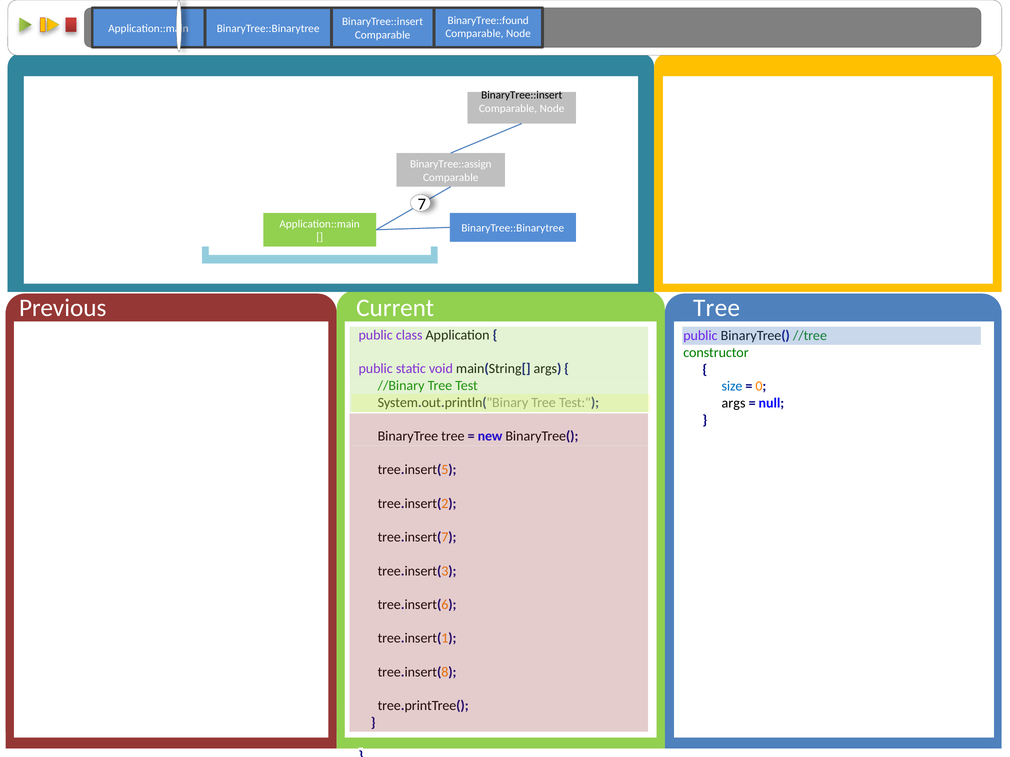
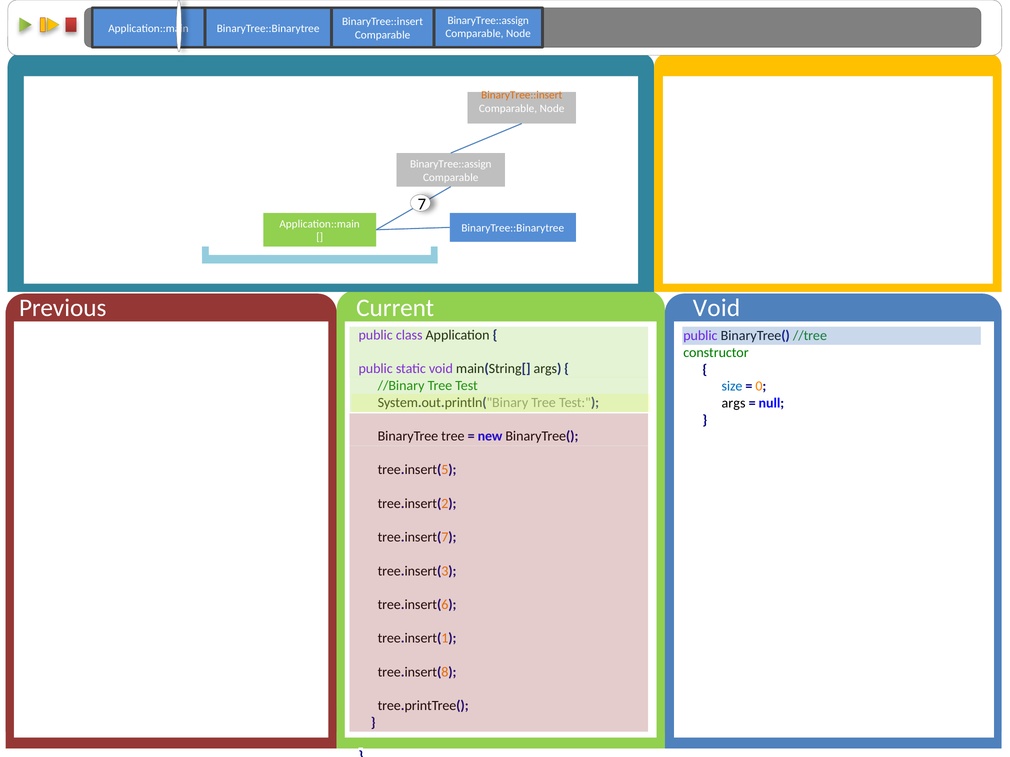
BinaryTree::found at (488, 20): BinaryTree::found -> BinaryTree::assign
BinaryTree::insert at (522, 95) colour: black -> orange
Current Tree: Tree -> Void
